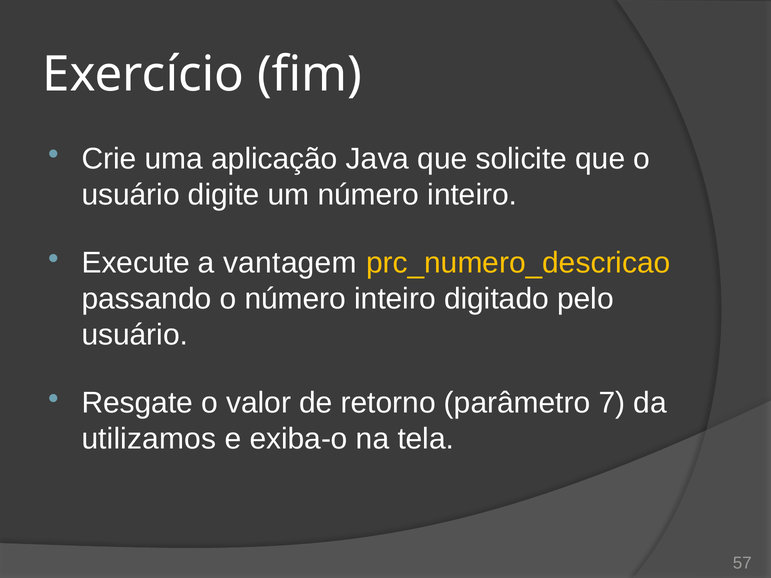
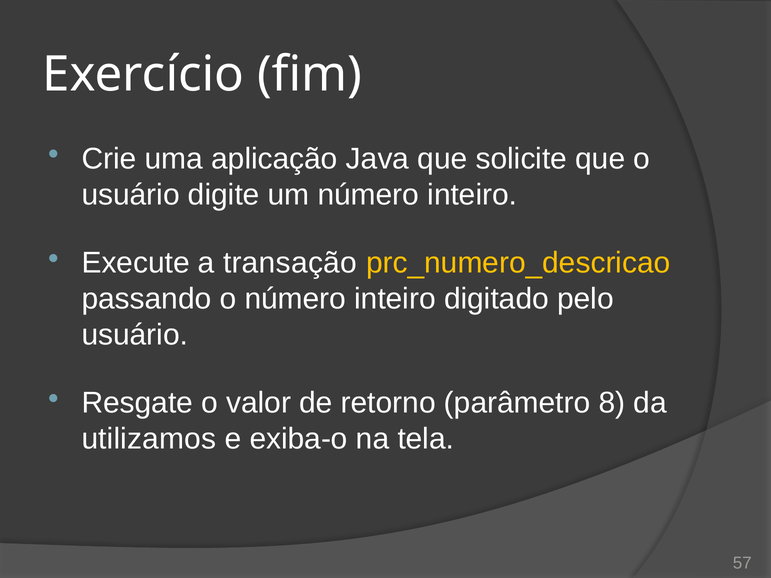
vantagem: vantagem -> transação
7: 7 -> 8
